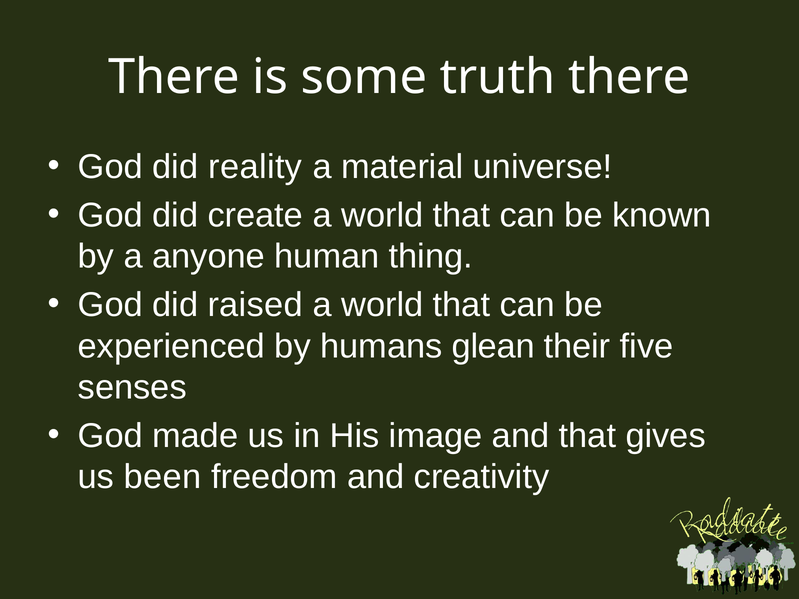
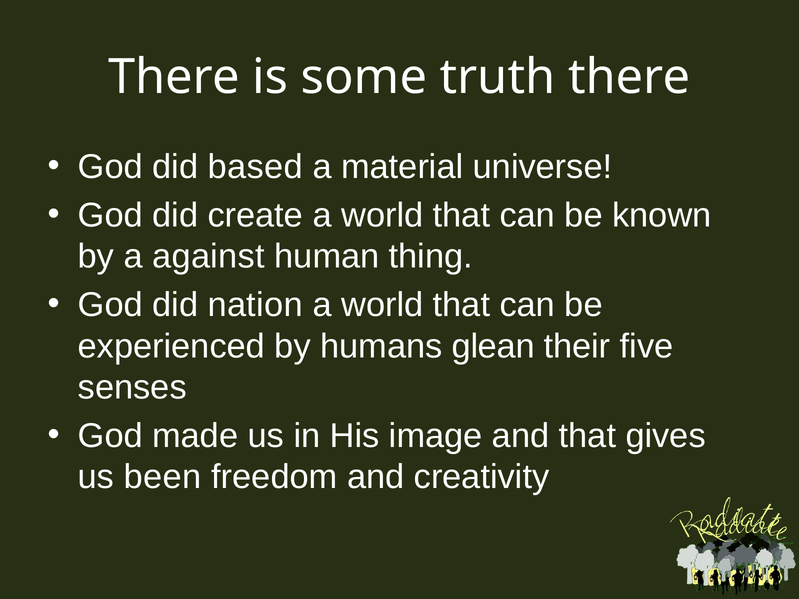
reality: reality -> based
anyone: anyone -> against
raised: raised -> nation
